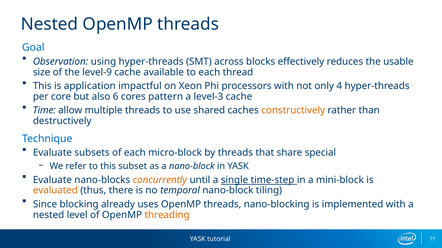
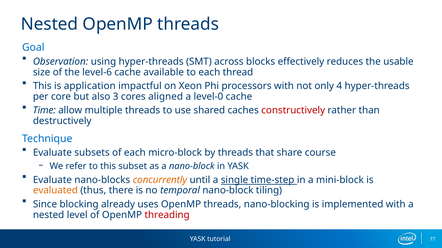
level-9: level-9 -> level-6
6: 6 -> 3
pattern: pattern -> aligned
level-3: level-3 -> level-0
constructively colour: orange -> red
special: special -> course
threading colour: orange -> red
